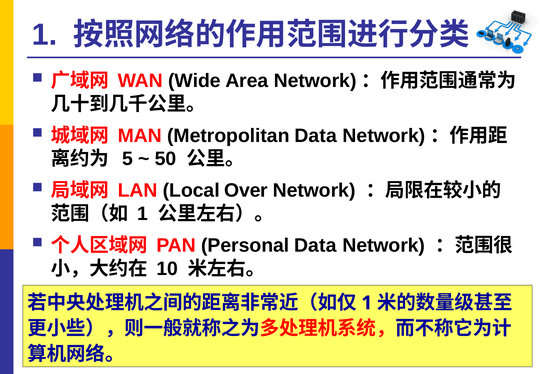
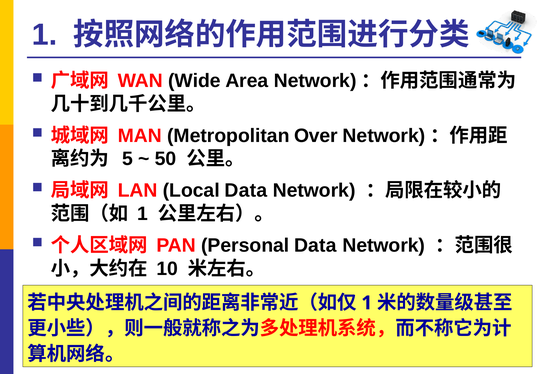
Metropolitan Data: Data -> Over
Local Over: Over -> Data
